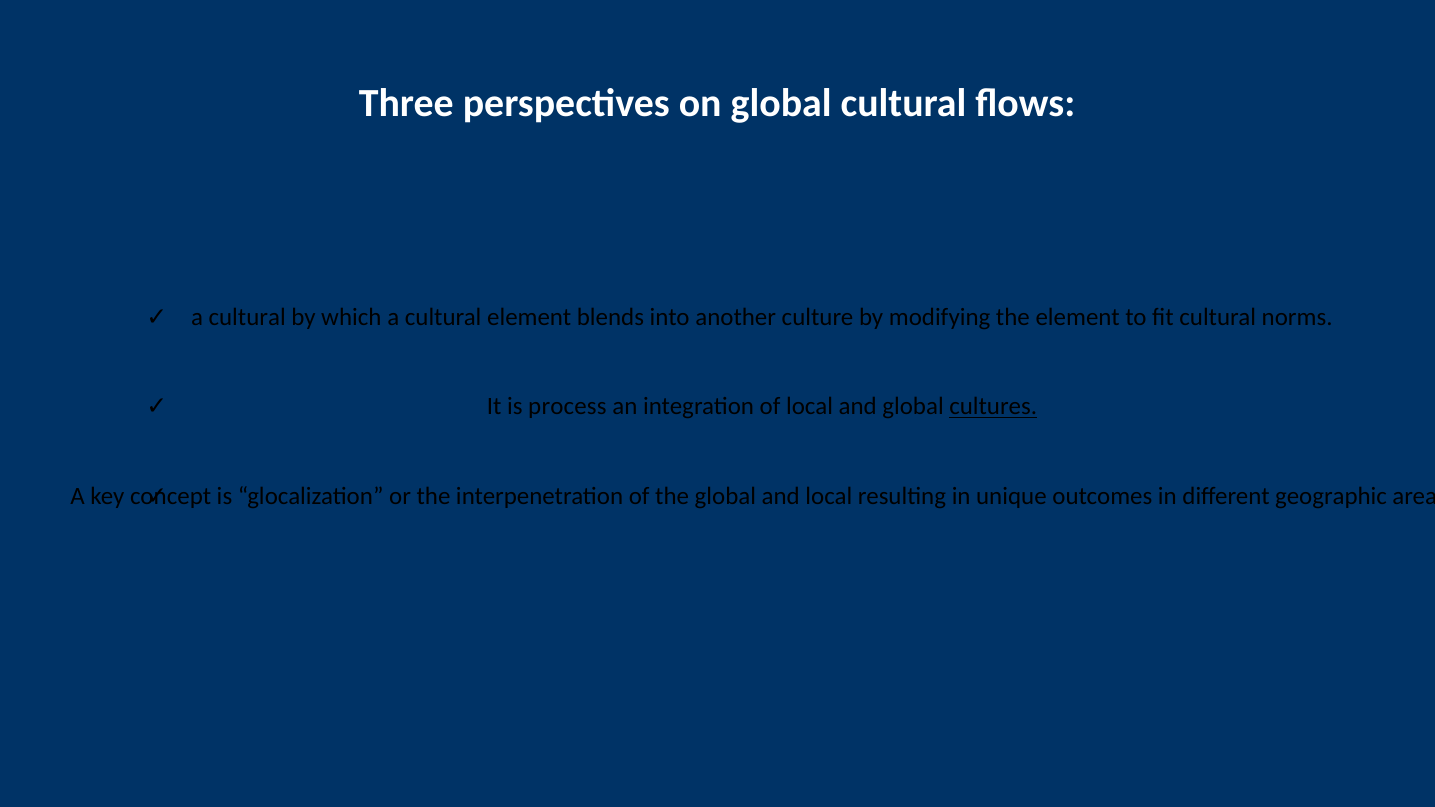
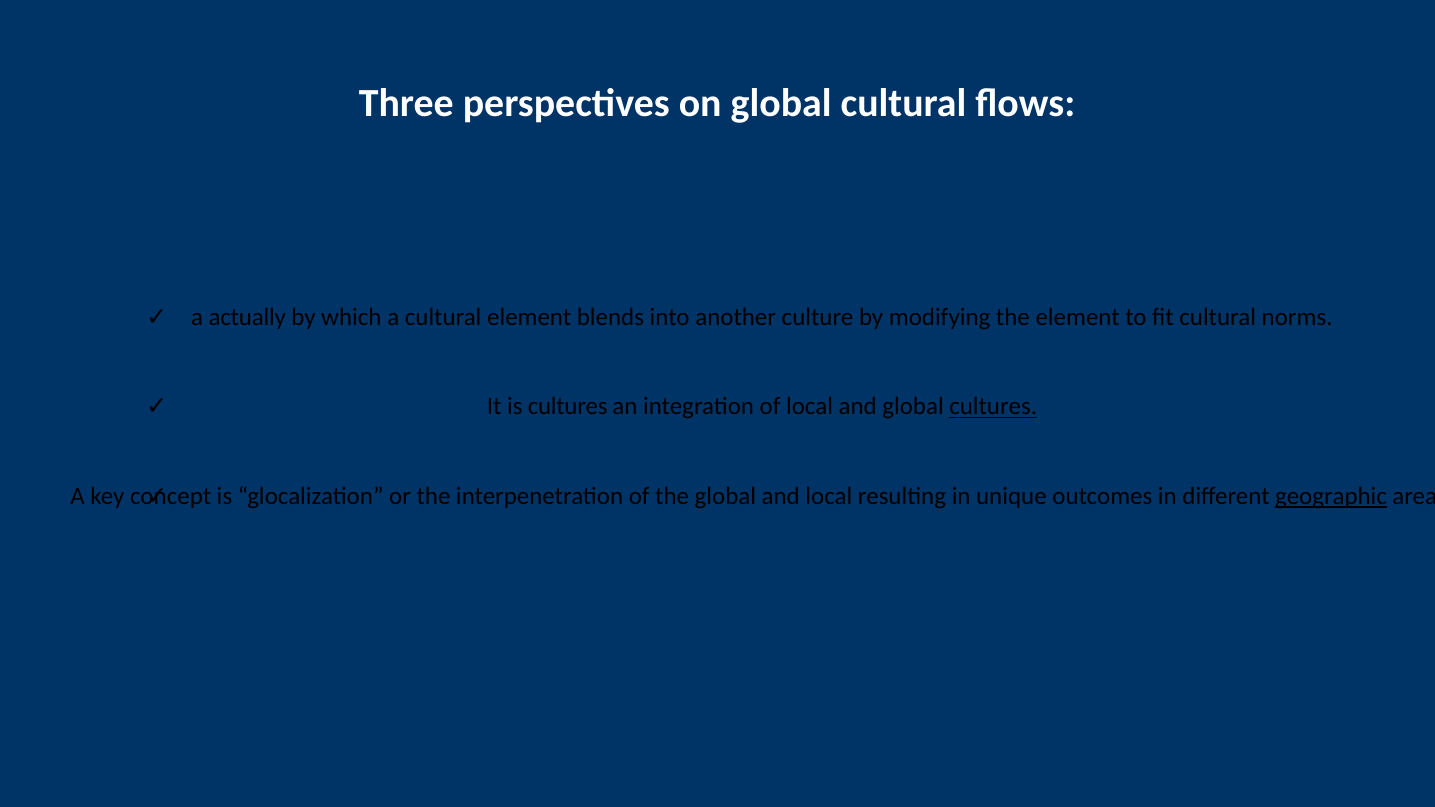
cultural at (247, 317): cultural -> actually
is process: process -> cultures
geographic underline: none -> present
